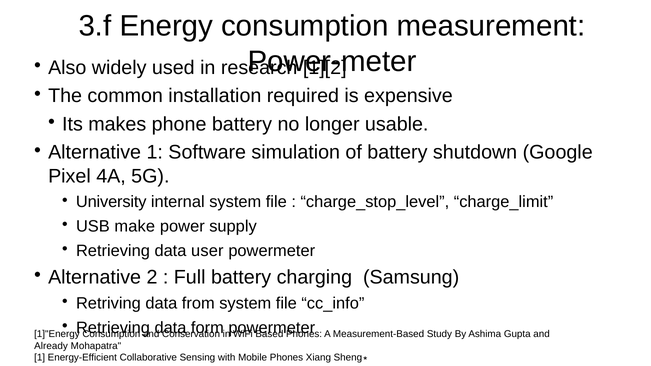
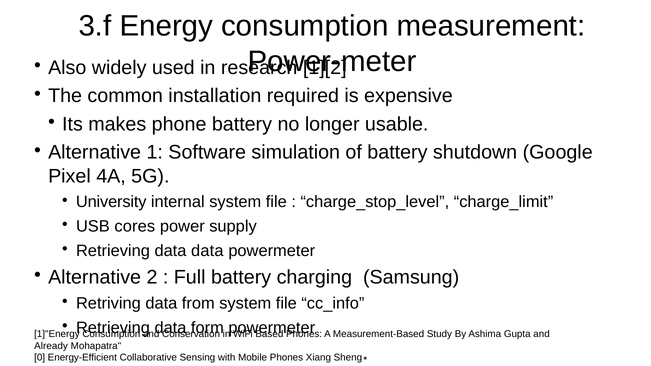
make: make -> cores
data user: user -> data
1 at (40, 358): 1 -> 0
